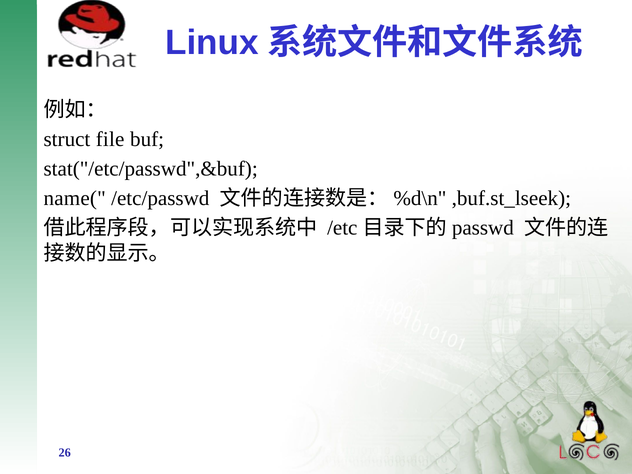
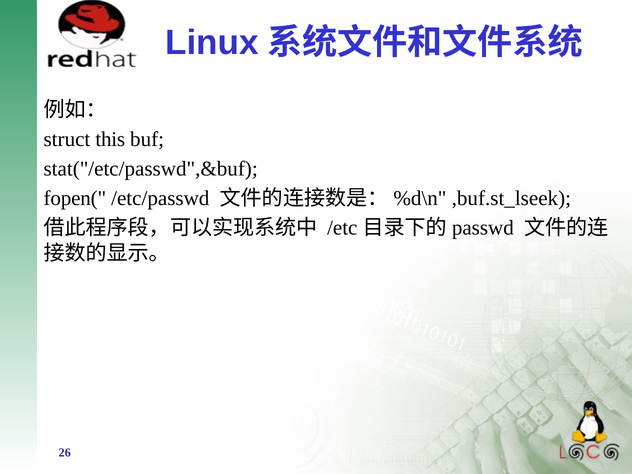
file: file -> this
name(: name( -> fopen(
